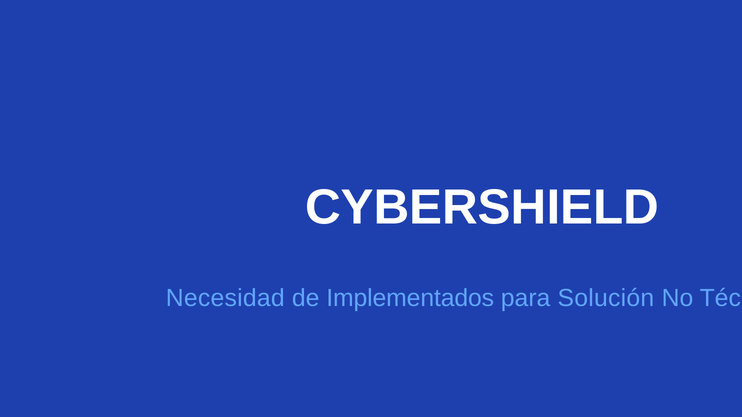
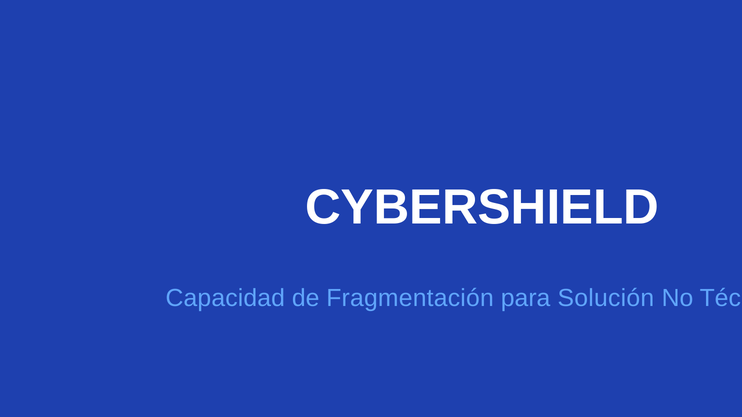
Necesidad: Necesidad -> Capacidad
Implementados: Implementados -> Fragmentación
